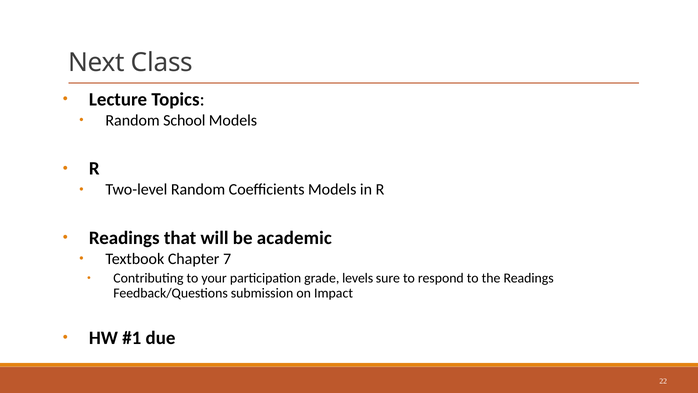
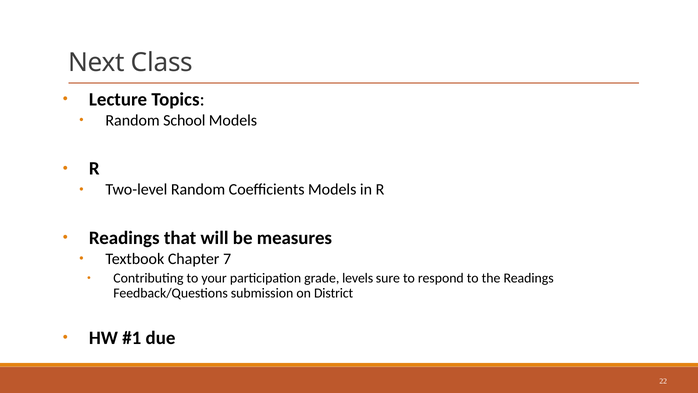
academic: academic -> measures
Impact: Impact -> District
